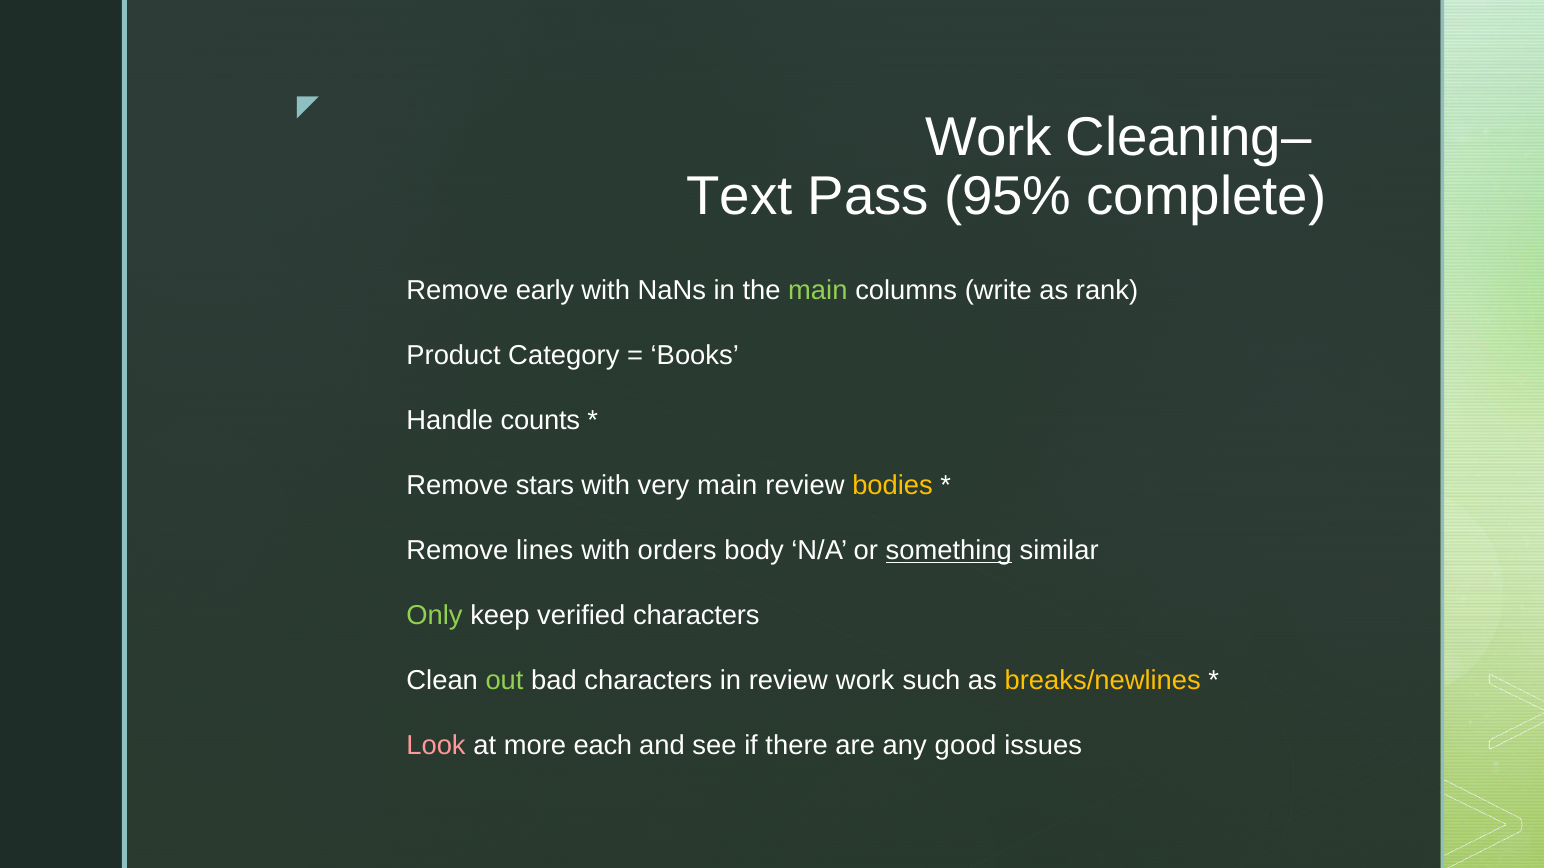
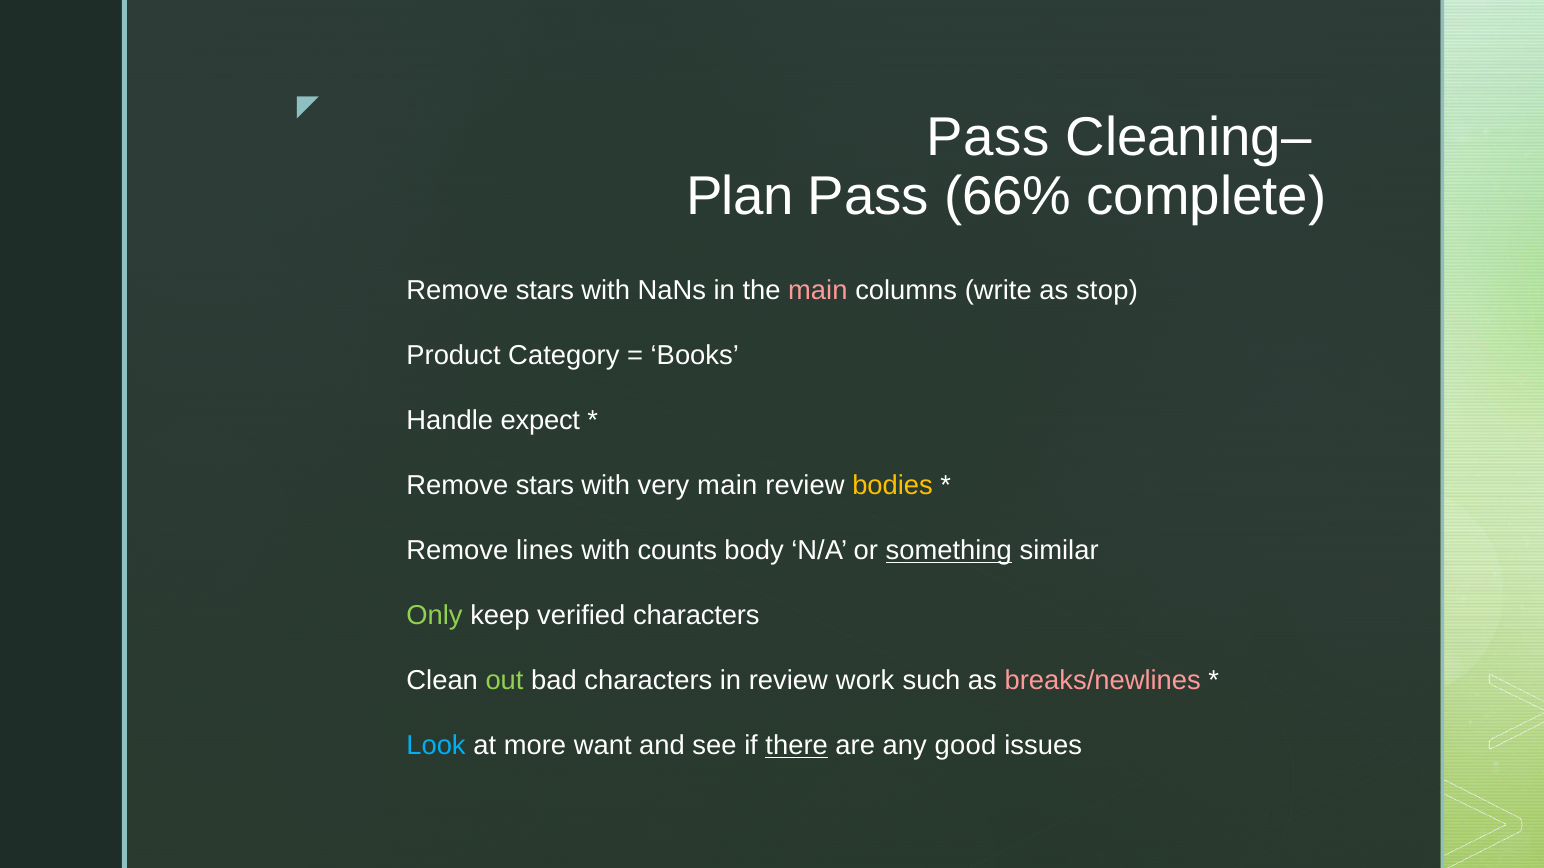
Work at (989, 137): Work -> Pass
Text: Text -> Plan
95%: 95% -> 66%
early at (545, 290): early -> stars
main at (818, 290) colour: light green -> pink
rank: rank -> stop
counts: counts -> expect
orders: orders -> counts
breaks/newlines colour: yellow -> pink
Look colour: pink -> light blue
each: each -> want
there underline: none -> present
